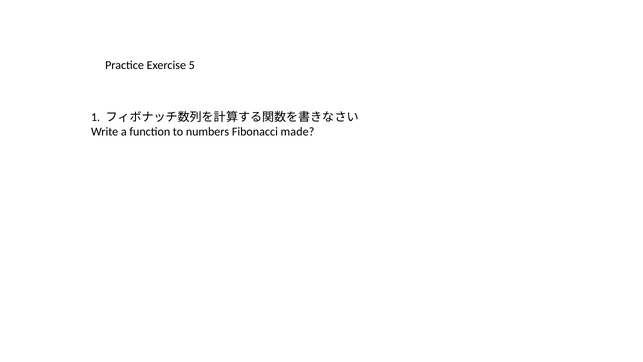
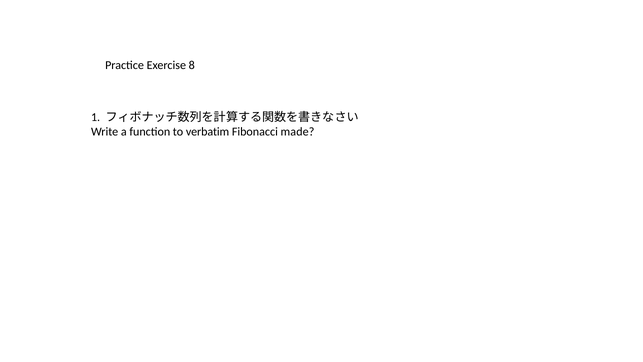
5: 5 -> 8
numbers: numbers -> verbatim
